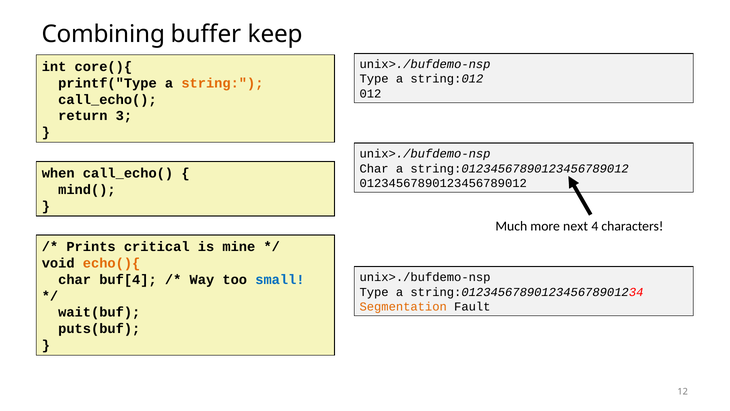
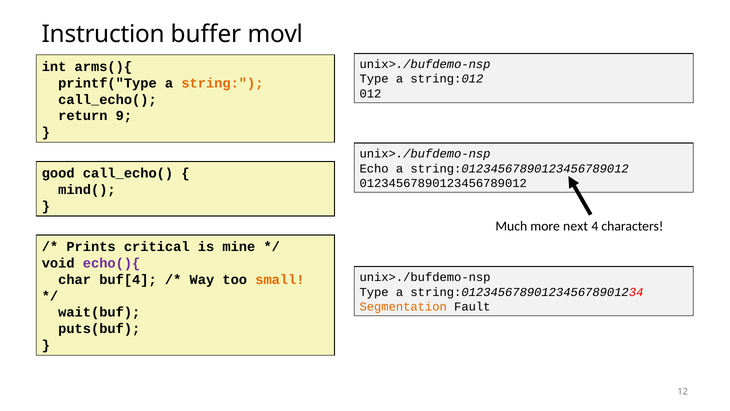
Combining: Combining -> Instruction
keep: keep -> movl
core(){: core(){ -> arms(){
3: 3 -> 9
Char at (374, 168): Char -> Echo
when: when -> good
echo(){ colour: orange -> purple
small colour: blue -> orange
